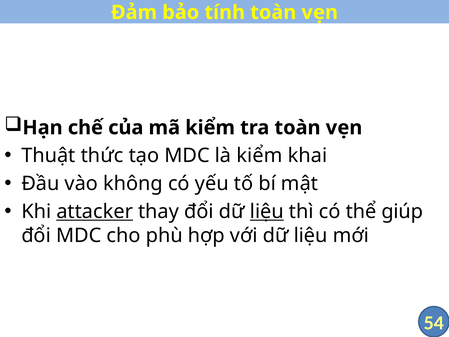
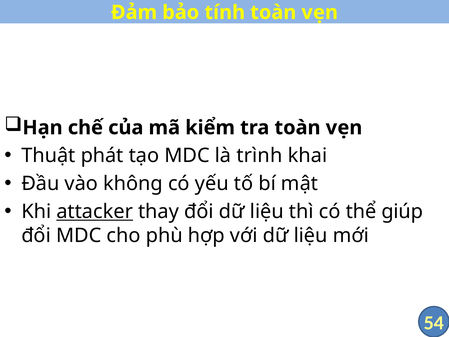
thức: thức -> phát
là kiểm: kiểm -> trình
liệu at (267, 211) underline: present -> none
